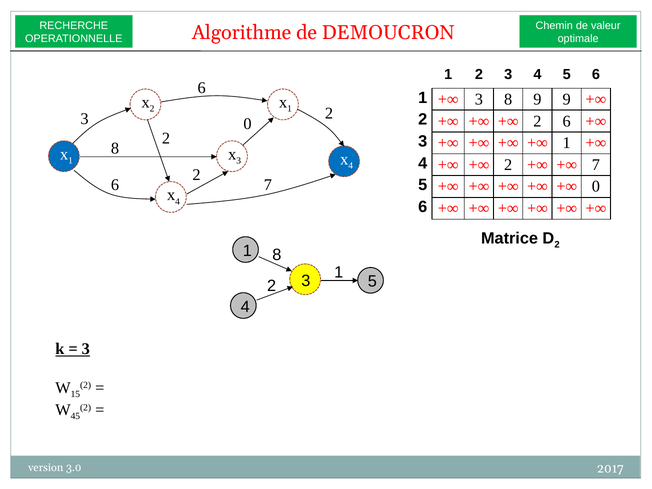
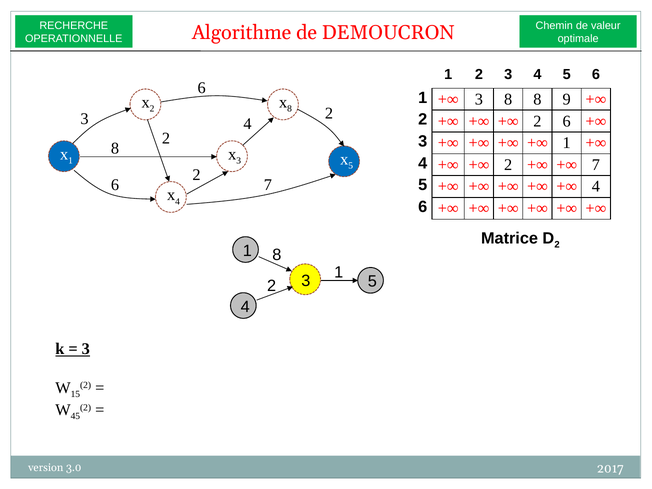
8 9: 9 -> 8
1 at (290, 109): 1 -> 8
0 at (247, 124): 0 -> 4
4 at (351, 166): 4 -> 5
0 at (596, 187): 0 -> 4
